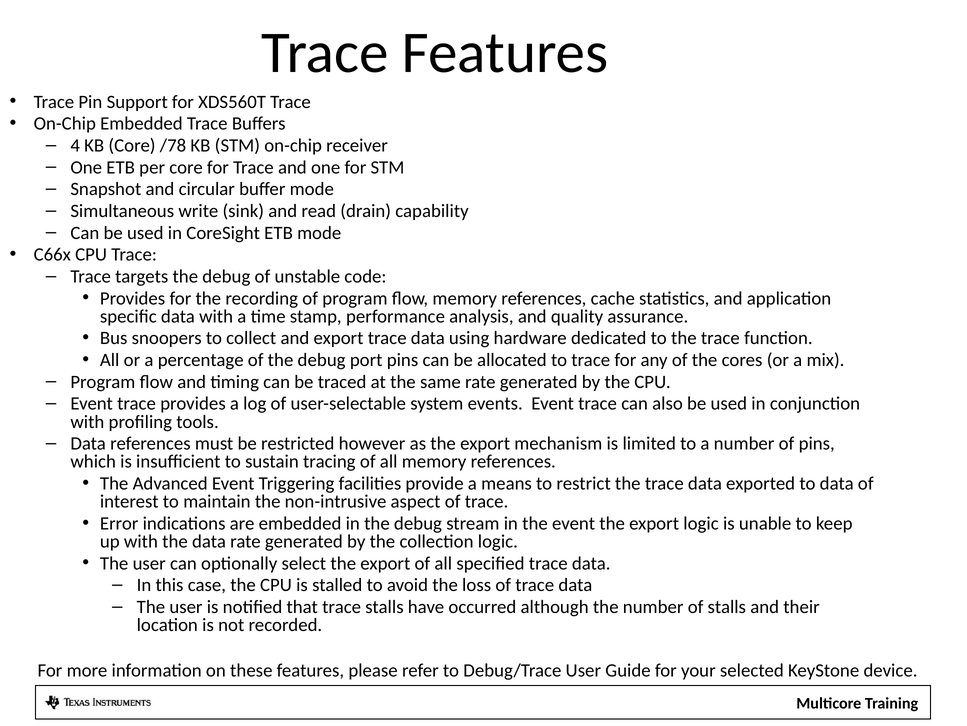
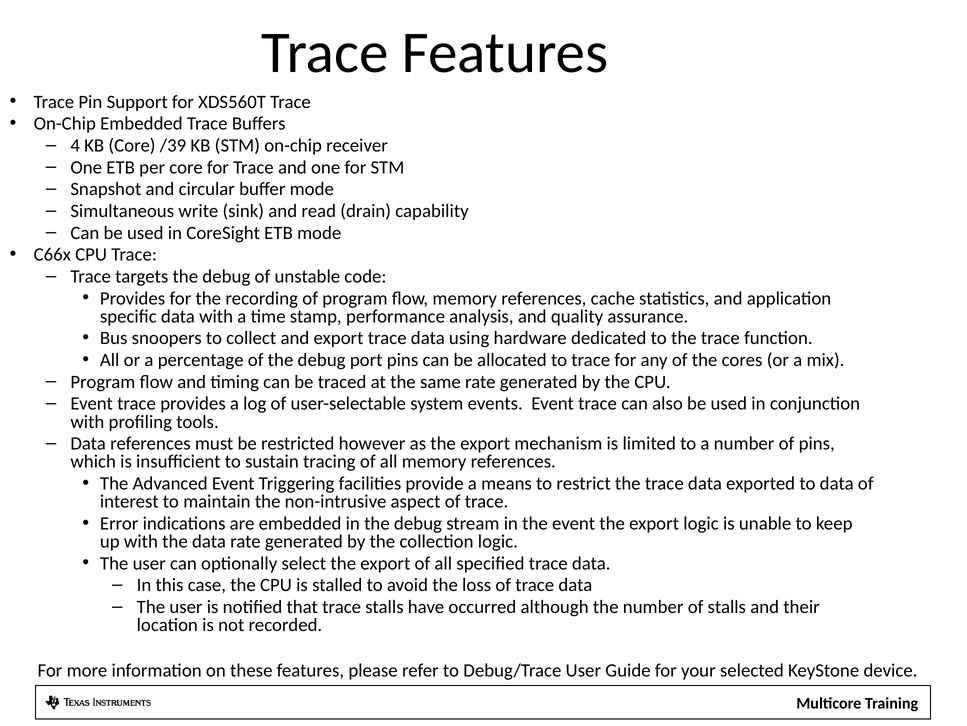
/78: /78 -> /39
